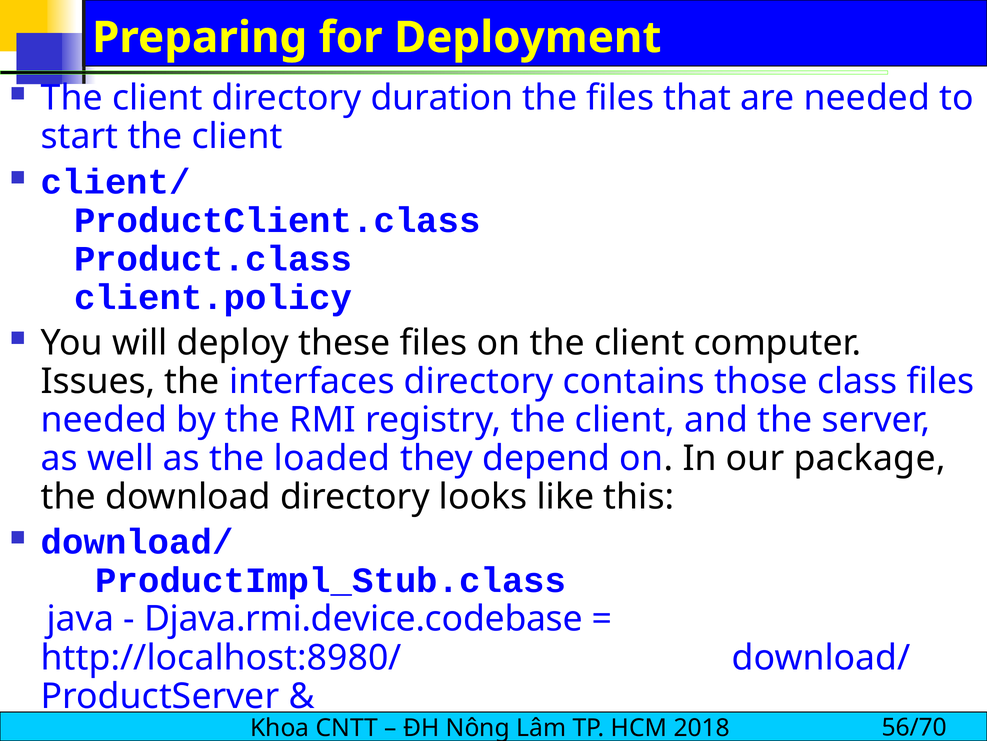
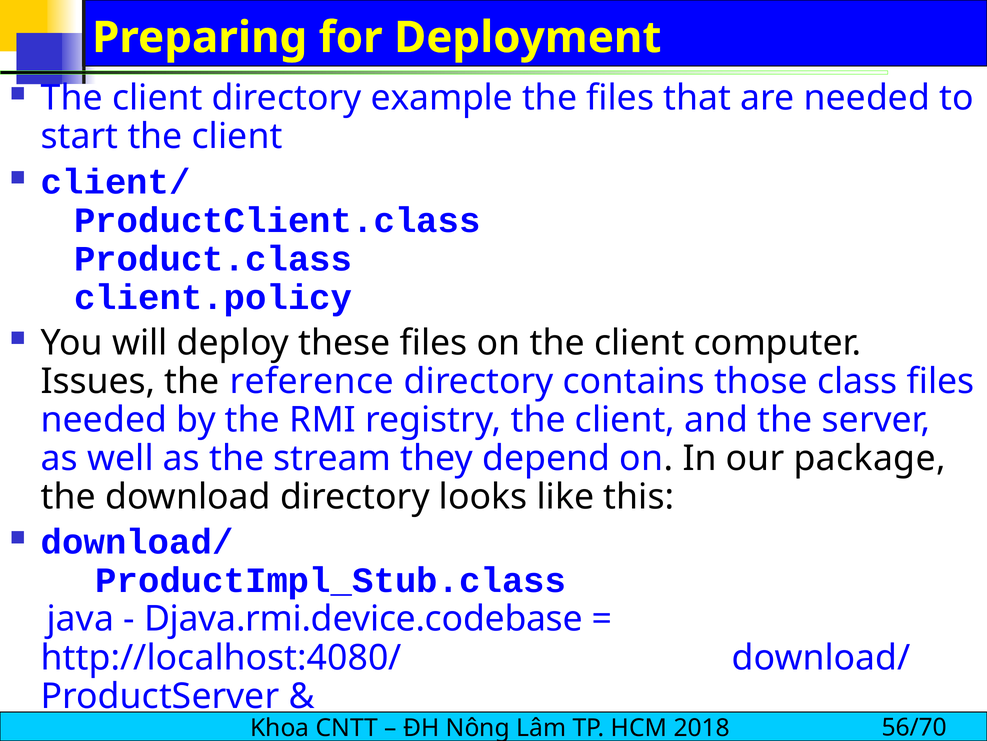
duration: duration -> example
interfaces: interfaces -> reference
loaded: loaded -> stream
http://localhost:8980/: http://localhost:8980/ -> http://localhost:4080/
